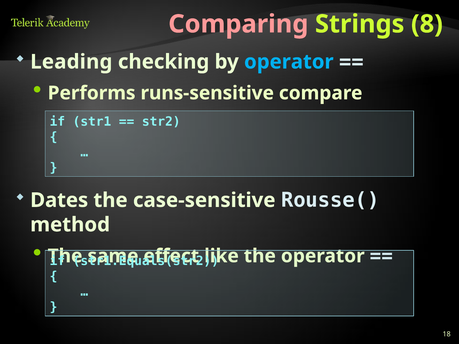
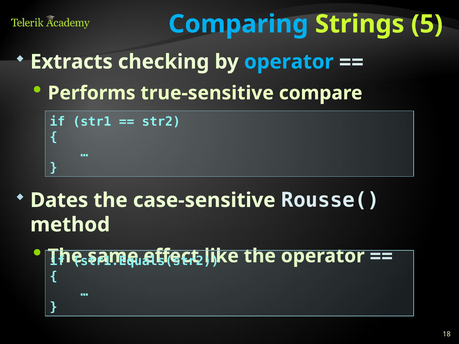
Comparing colour: pink -> light blue
8: 8 -> 5
Leading: Leading -> Extracts
runs-sensitive: runs-sensitive -> true-sensitive
